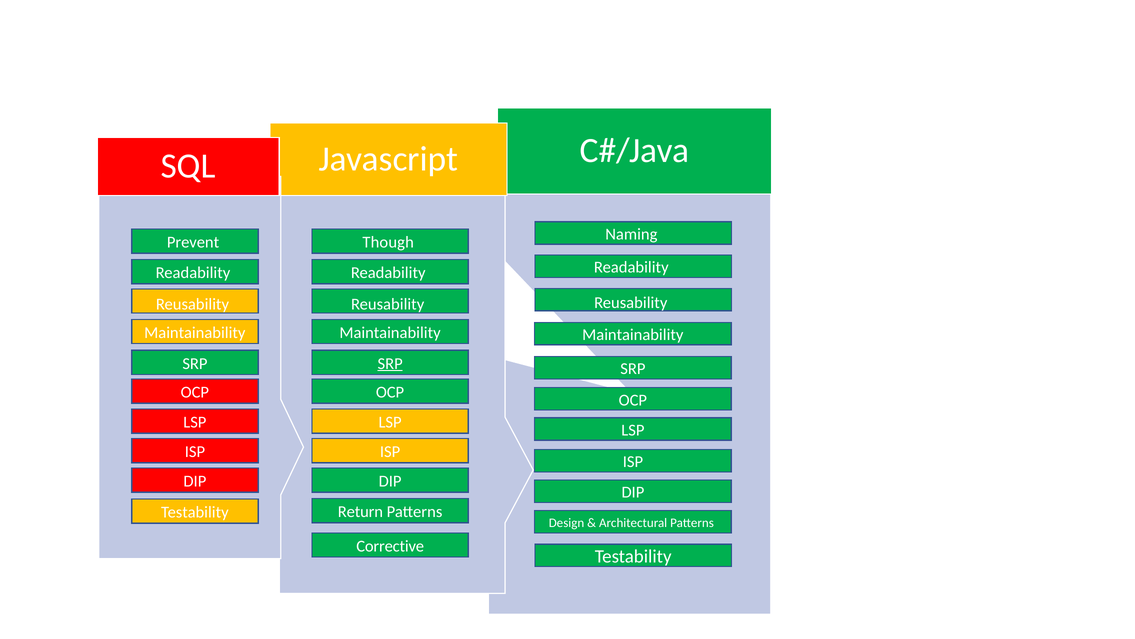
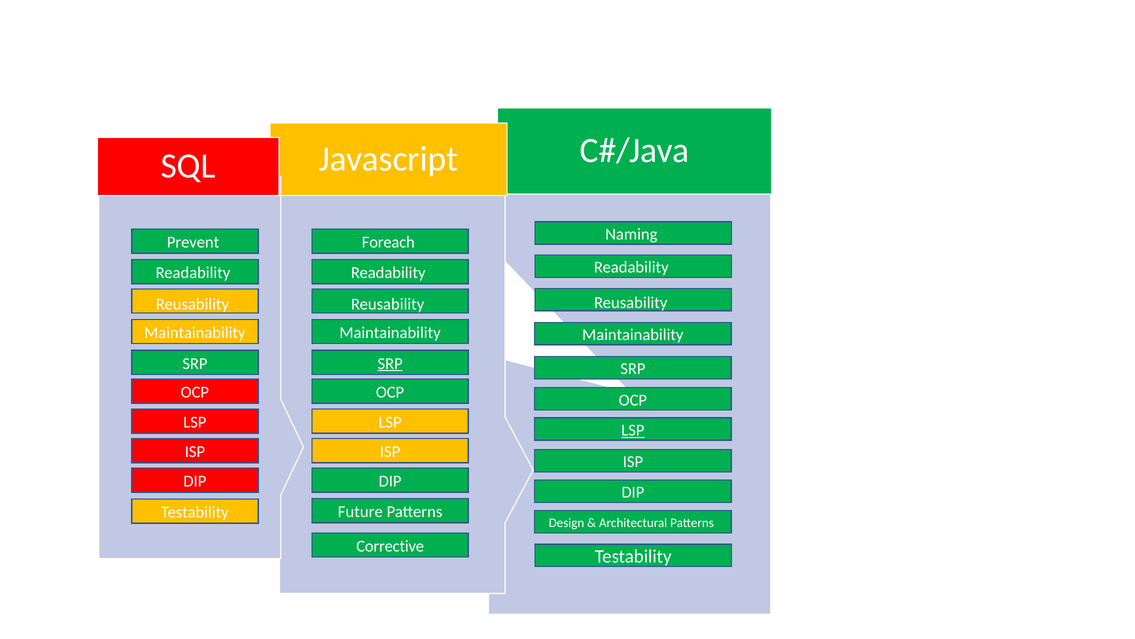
Though: Though -> Foreach
LSP at (633, 430) underline: none -> present
Return: Return -> Future
